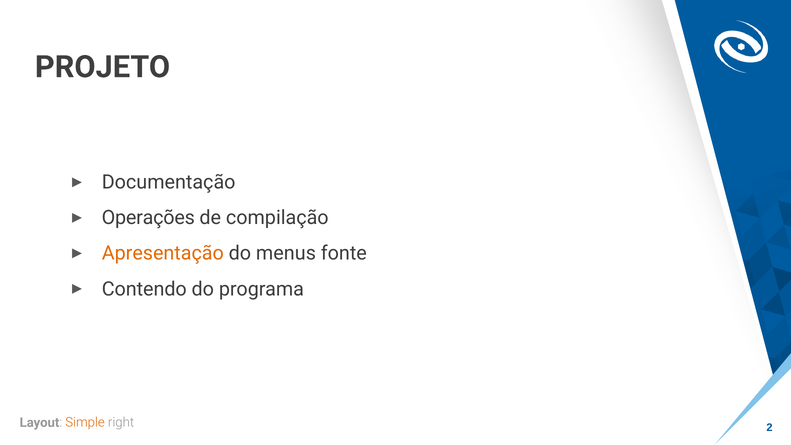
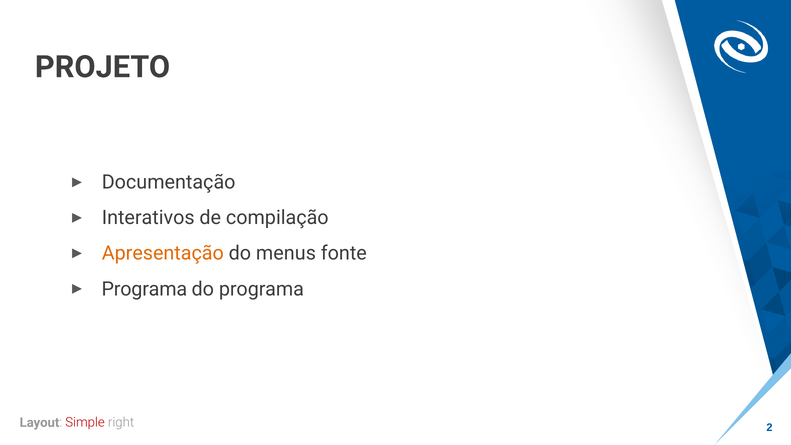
Operações: Operações -> Interativos
Contendo at (144, 289): Contendo -> Programa
Simple colour: orange -> red
